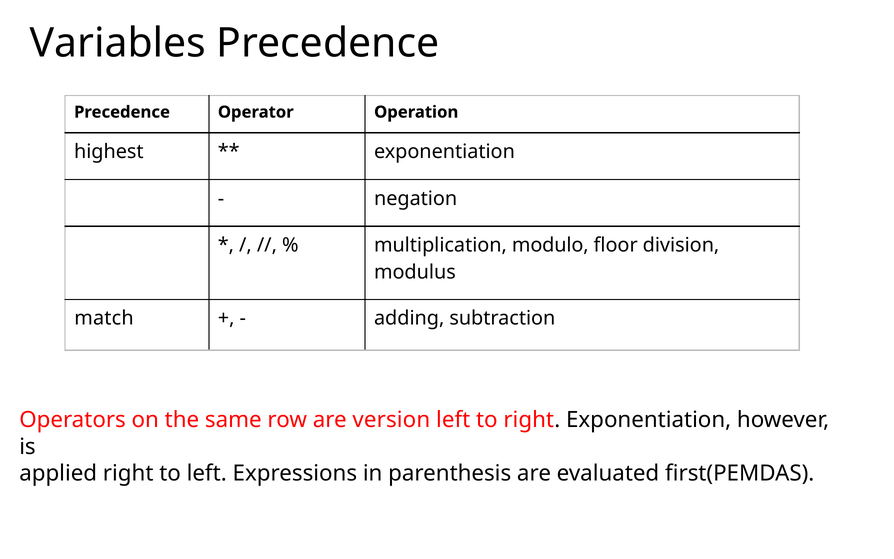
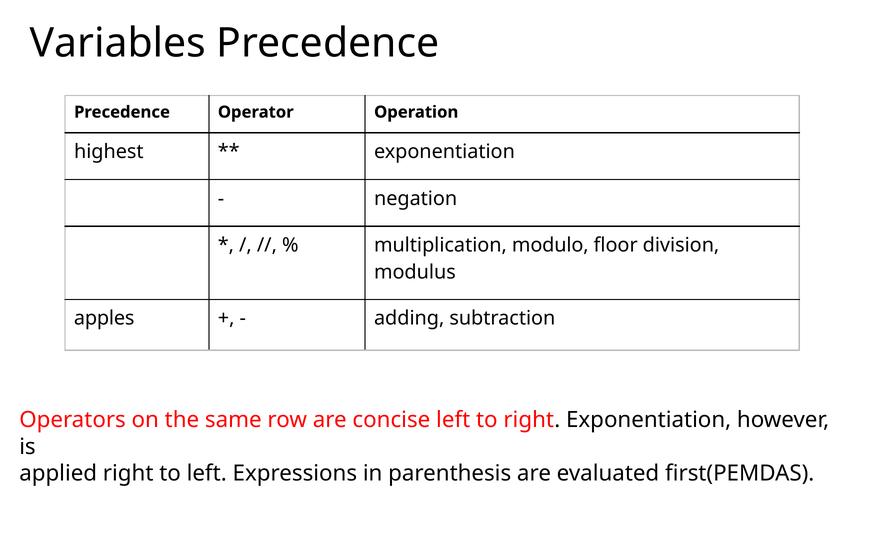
match: match -> apples
version: version -> concise
